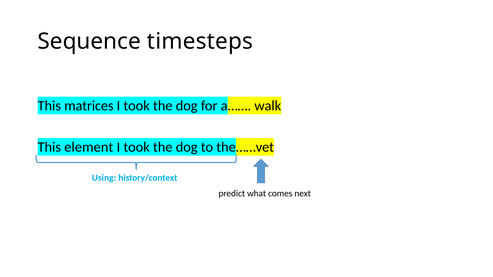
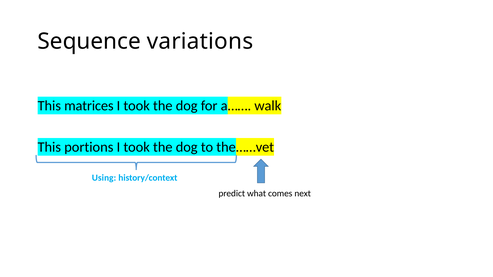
timesteps: timesteps -> variations
element: element -> portions
